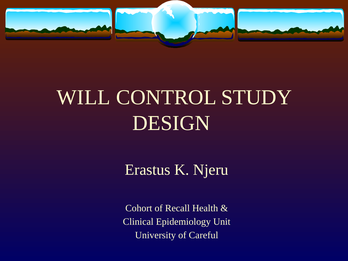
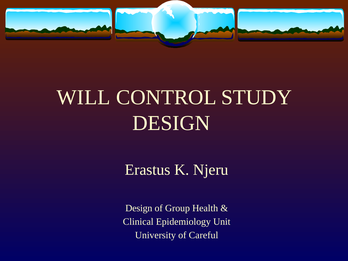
Cohort at (139, 208): Cohort -> Design
Recall: Recall -> Group
